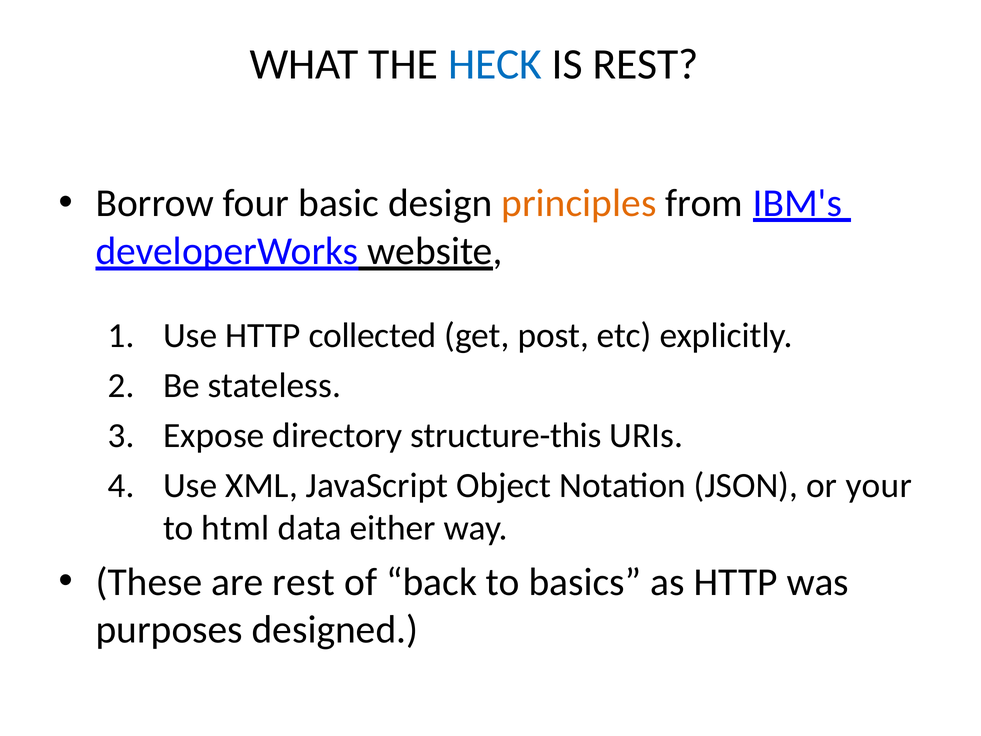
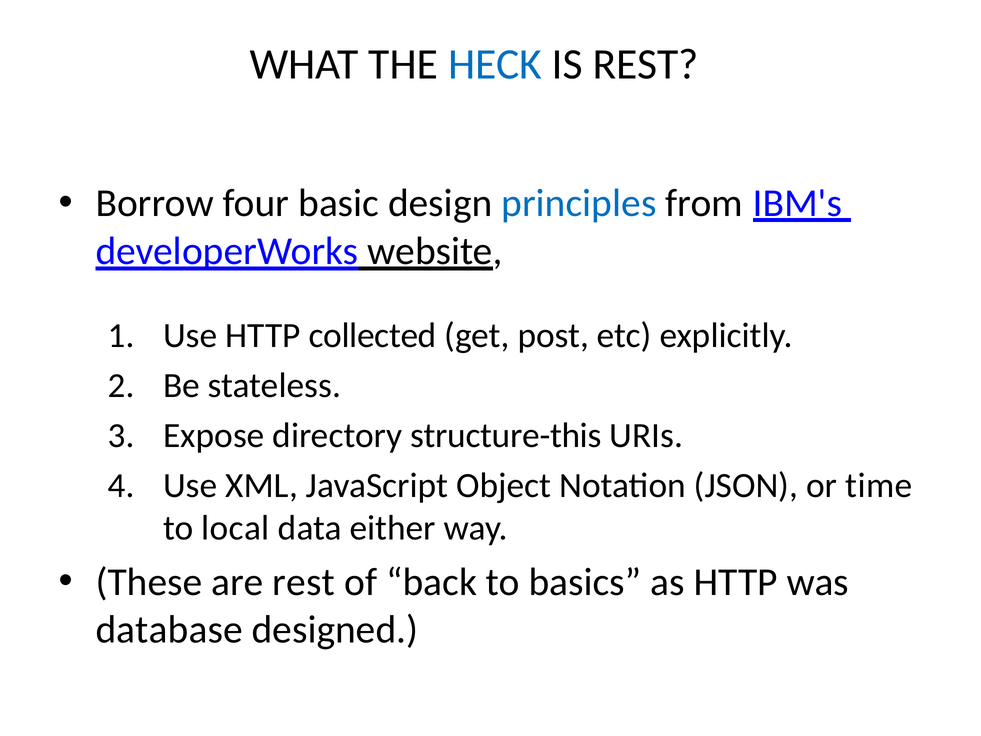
principles colour: orange -> blue
your: your -> time
html: html -> local
purposes: purposes -> database
